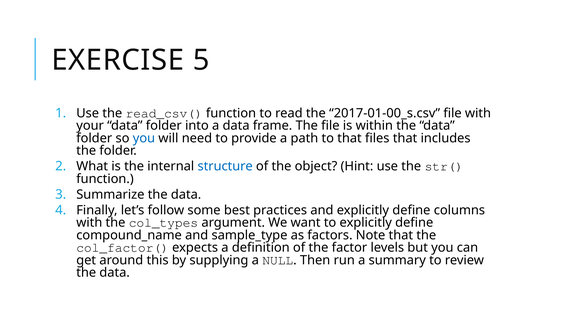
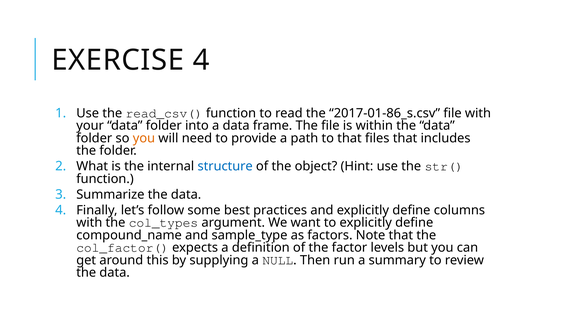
EXERCISE 5: 5 -> 4
2017-01-00_s.csv: 2017-01-00_s.csv -> 2017-01-86_s.csv
you at (144, 138) colour: blue -> orange
